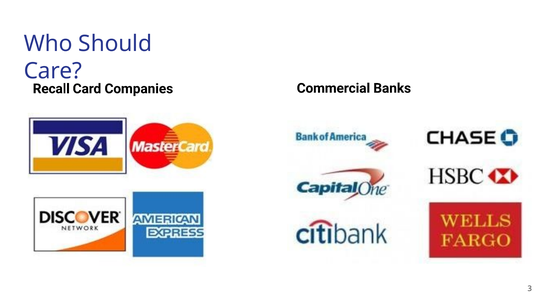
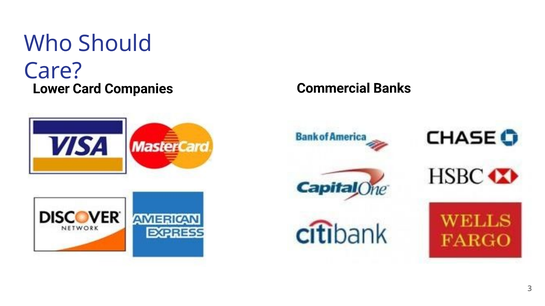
Recall: Recall -> Lower
